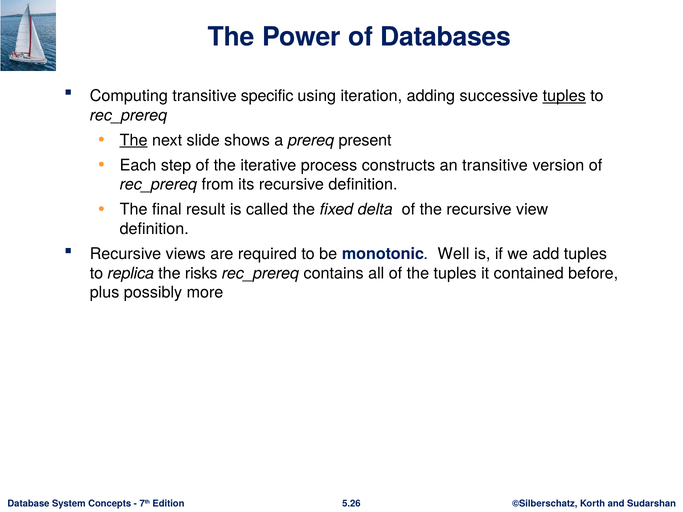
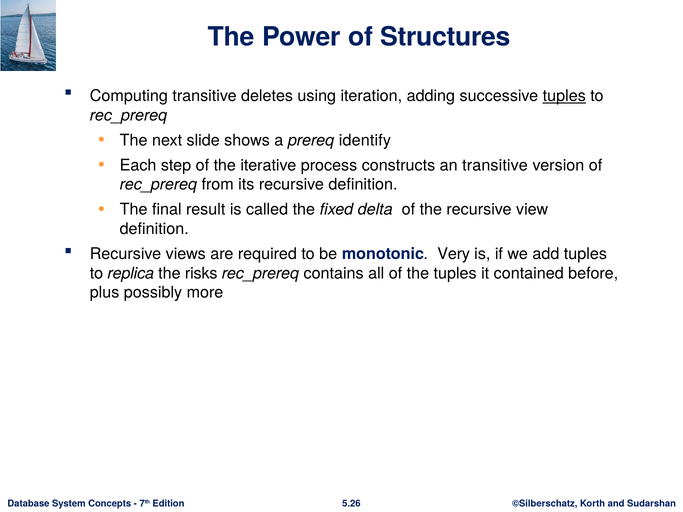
Databases: Databases -> Structures
specific: specific -> deletes
The at (134, 140) underline: present -> none
present: present -> identify
Well: Well -> Very
